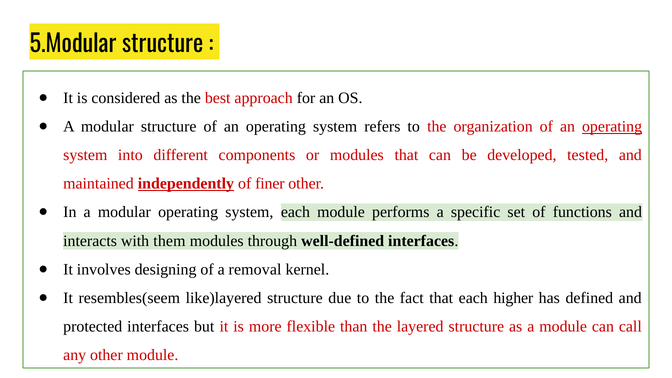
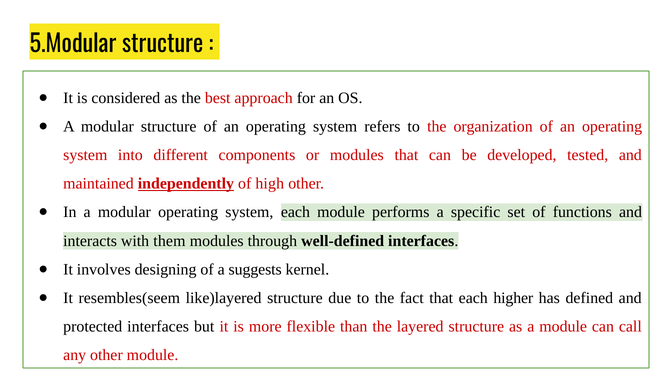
operating at (612, 126) underline: present -> none
finer: finer -> high
removal: removal -> suggests
